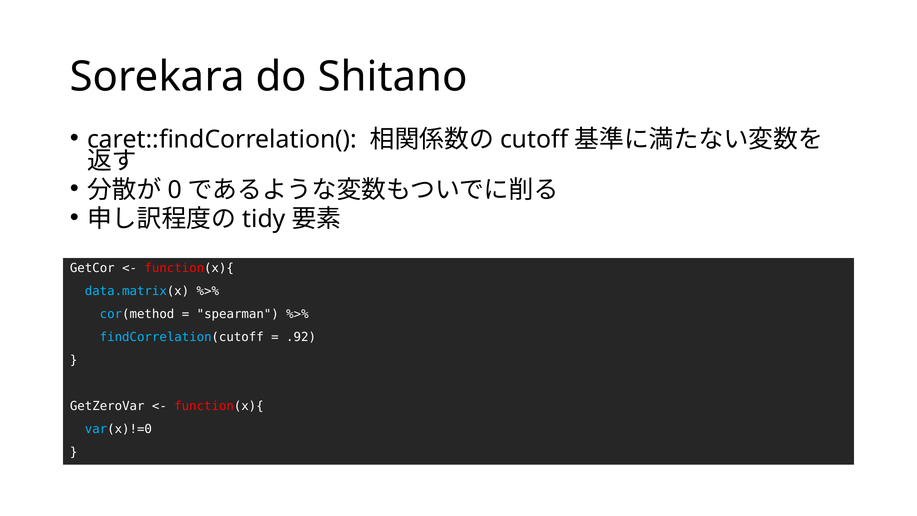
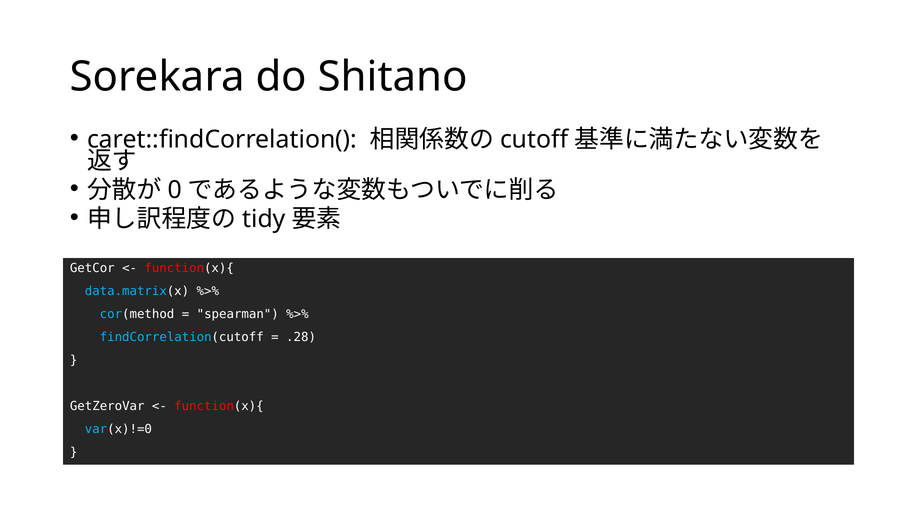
.92: .92 -> .28
